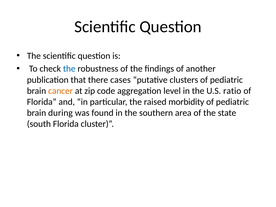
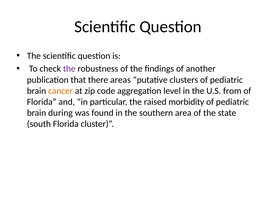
the at (69, 69) colour: blue -> purple
cases: cases -> areas
ratio: ratio -> from
